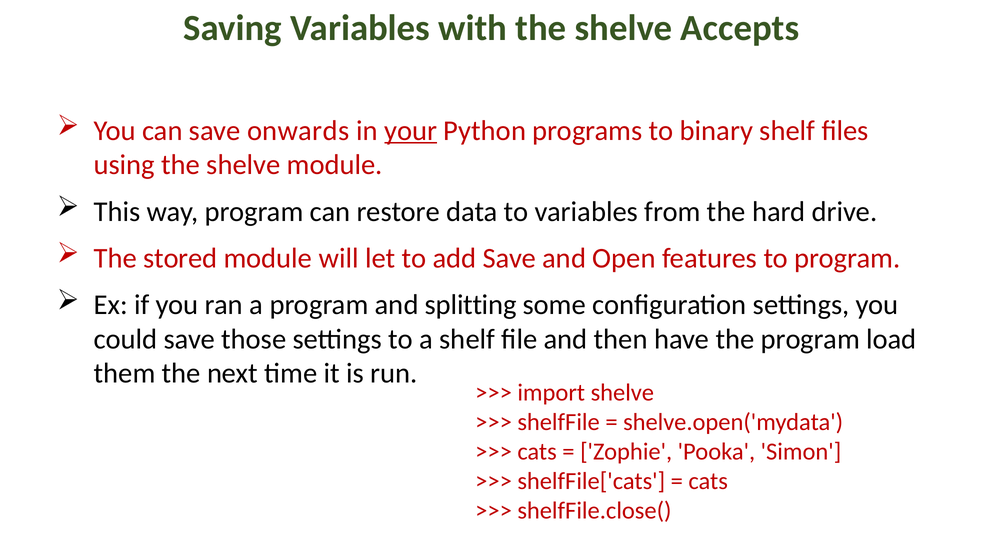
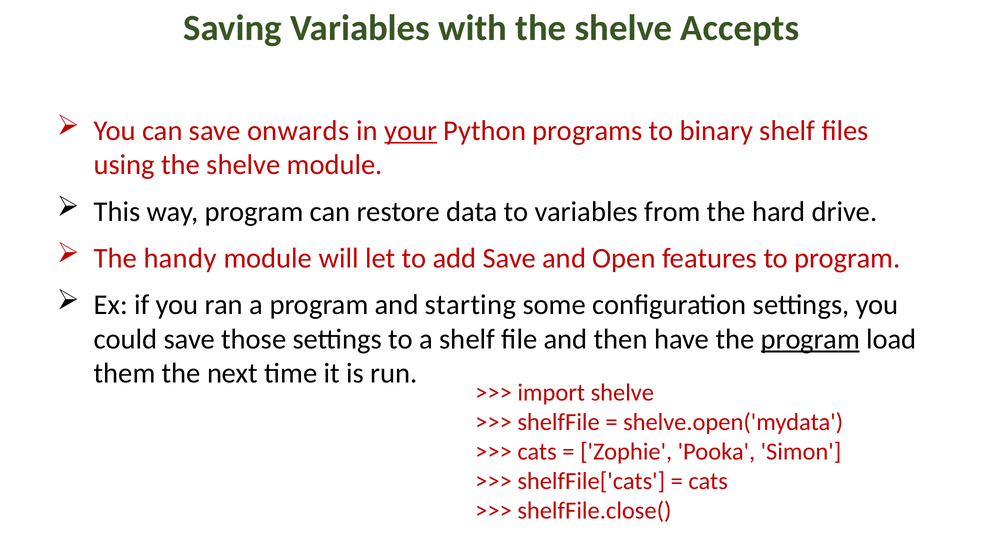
stored: stored -> handy
splitting: splitting -> starting
program at (810, 339) underline: none -> present
